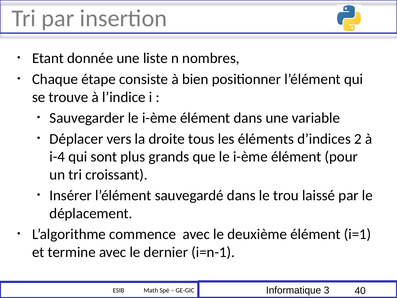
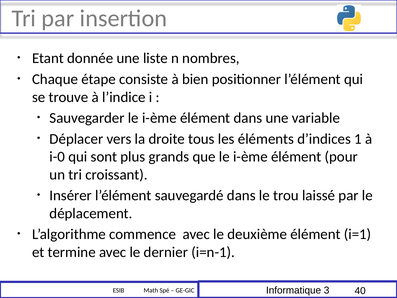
2: 2 -> 1
i-4: i-4 -> i-0
